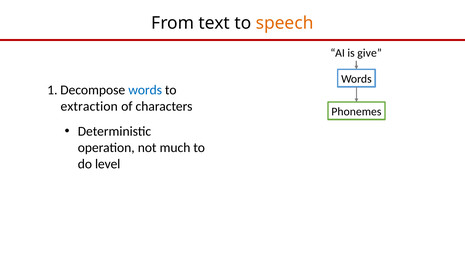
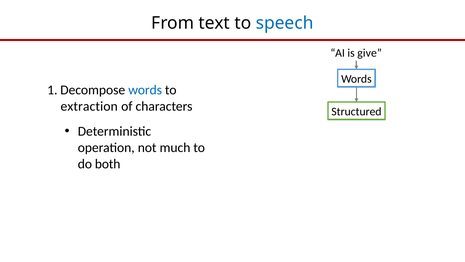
speech colour: orange -> blue
Phonemes: Phonemes -> Structured
level: level -> both
